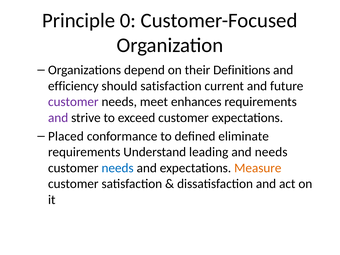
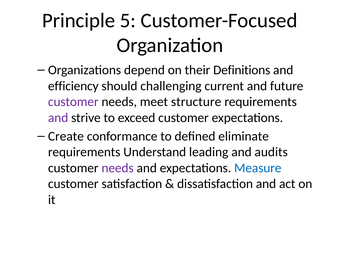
0: 0 -> 5
should satisfaction: satisfaction -> challenging
enhances: enhances -> structure
Placed: Placed -> Create
and needs: needs -> audits
needs at (118, 168) colour: blue -> purple
Measure colour: orange -> blue
